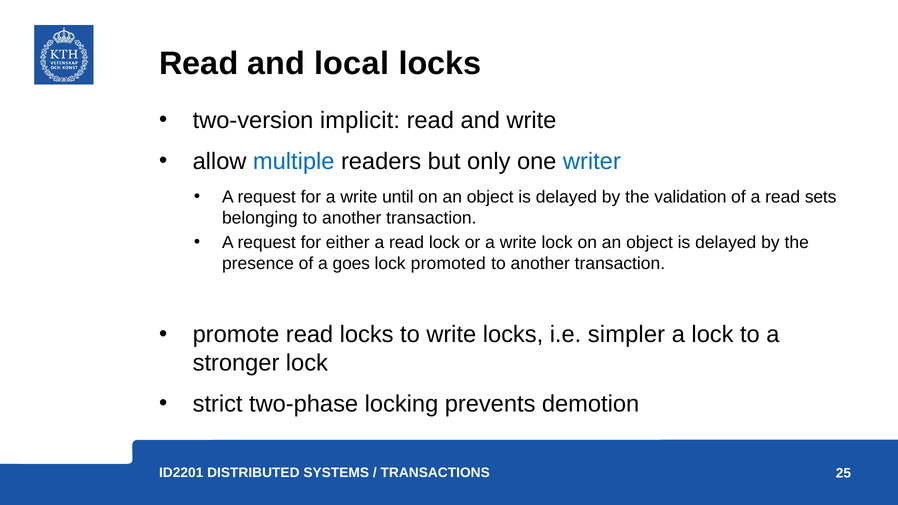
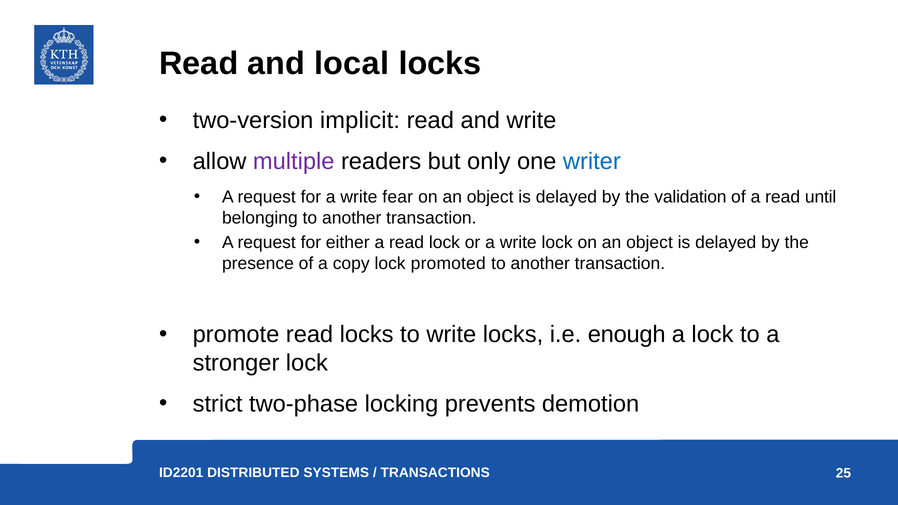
multiple colour: blue -> purple
until: until -> fear
sets: sets -> until
goes: goes -> copy
simpler: simpler -> enough
